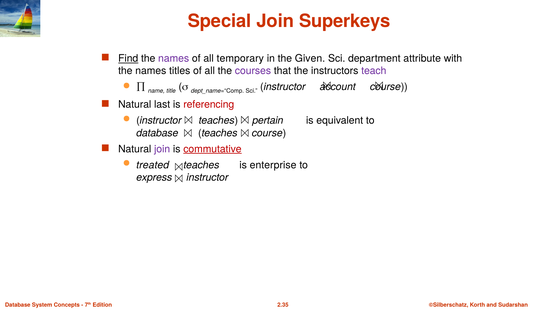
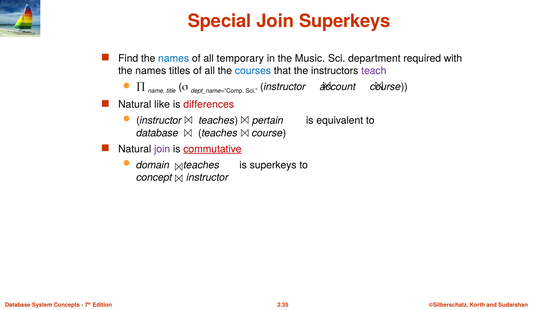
Find underline: present -> none
names at (174, 58) colour: purple -> blue
Given: Given -> Music
attribute: attribute -> required
courses colour: purple -> blue
last: last -> like
referencing: referencing -> differences
treated: treated -> domain
is enterprise: enterprise -> superkeys
express: express -> concept
